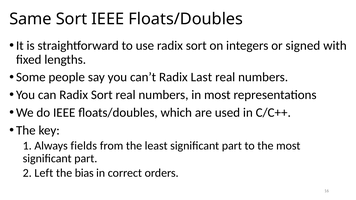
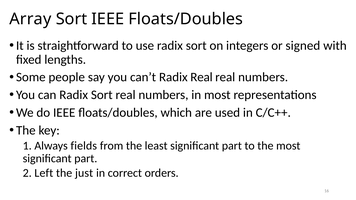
Same: Same -> Array
Radix Last: Last -> Real
bias: bias -> just
